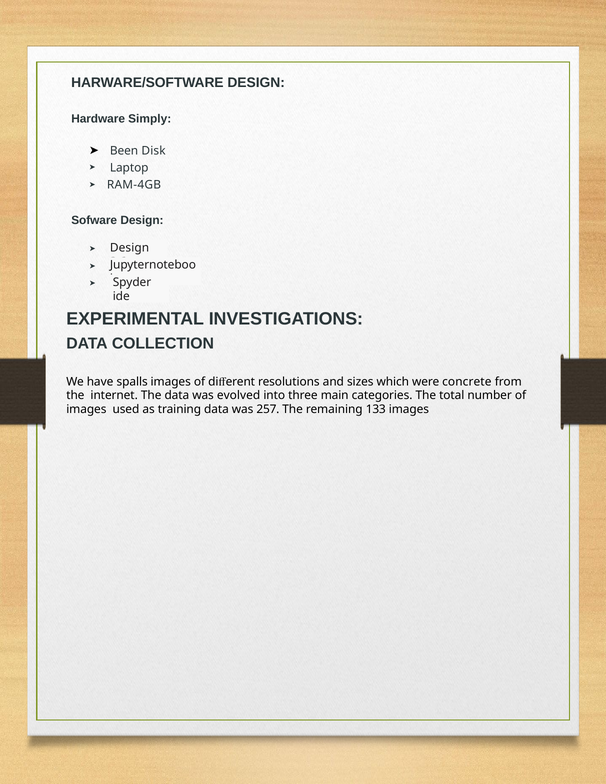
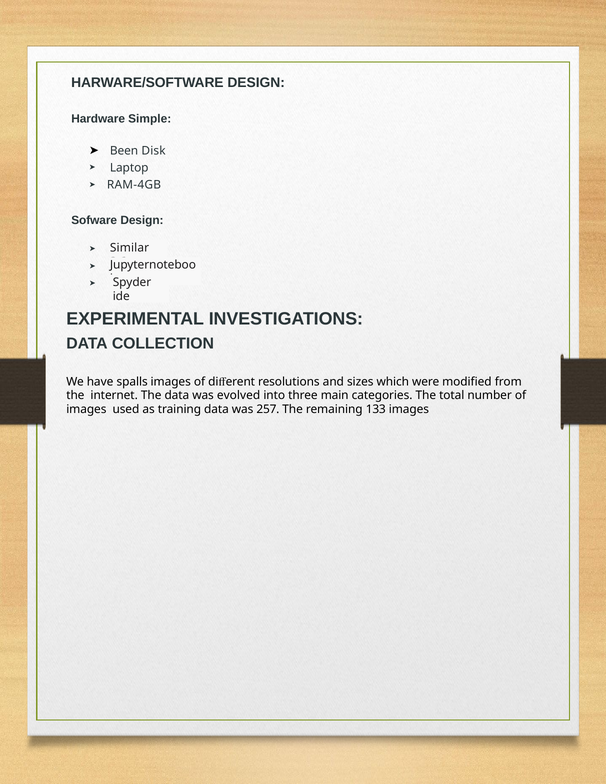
Simply: Simply -> Simple
Design at (130, 248): Design -> Similar
concrete: concrete -> modified
